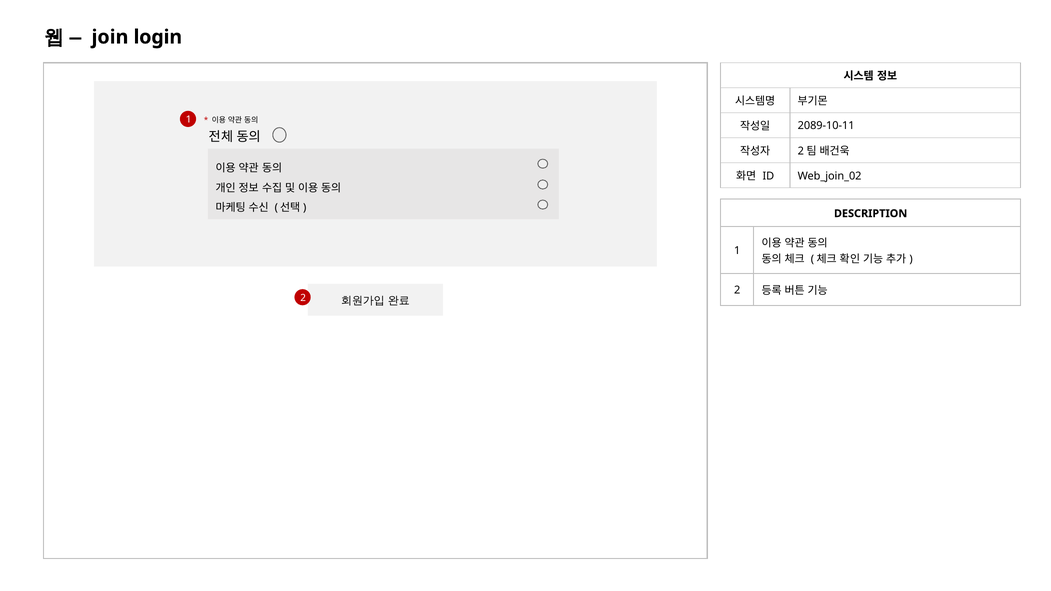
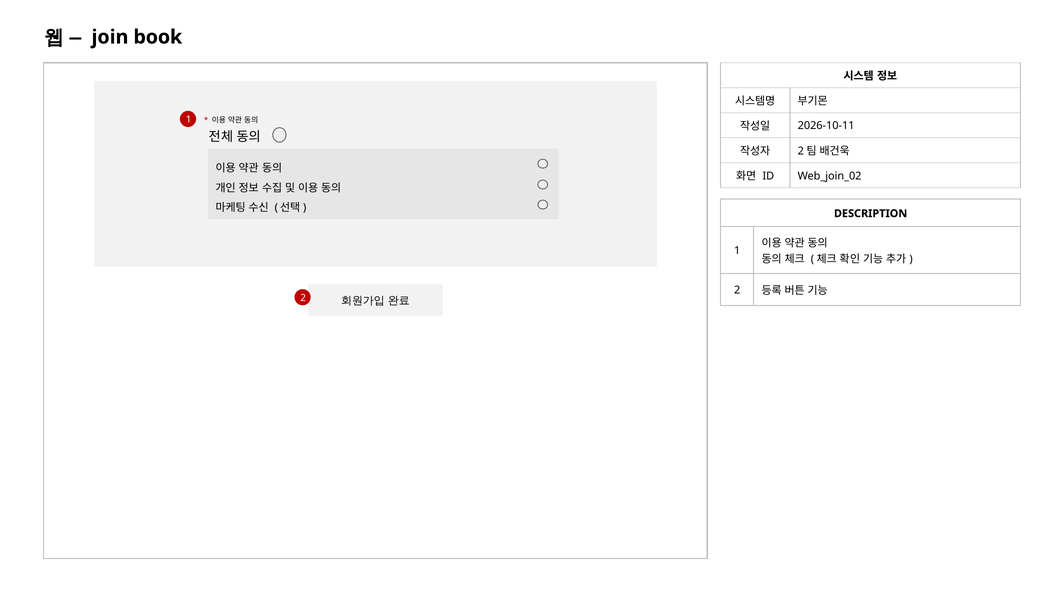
login: login -> book
2089-10-11: 2089-10-11 -> 2026-10-11
